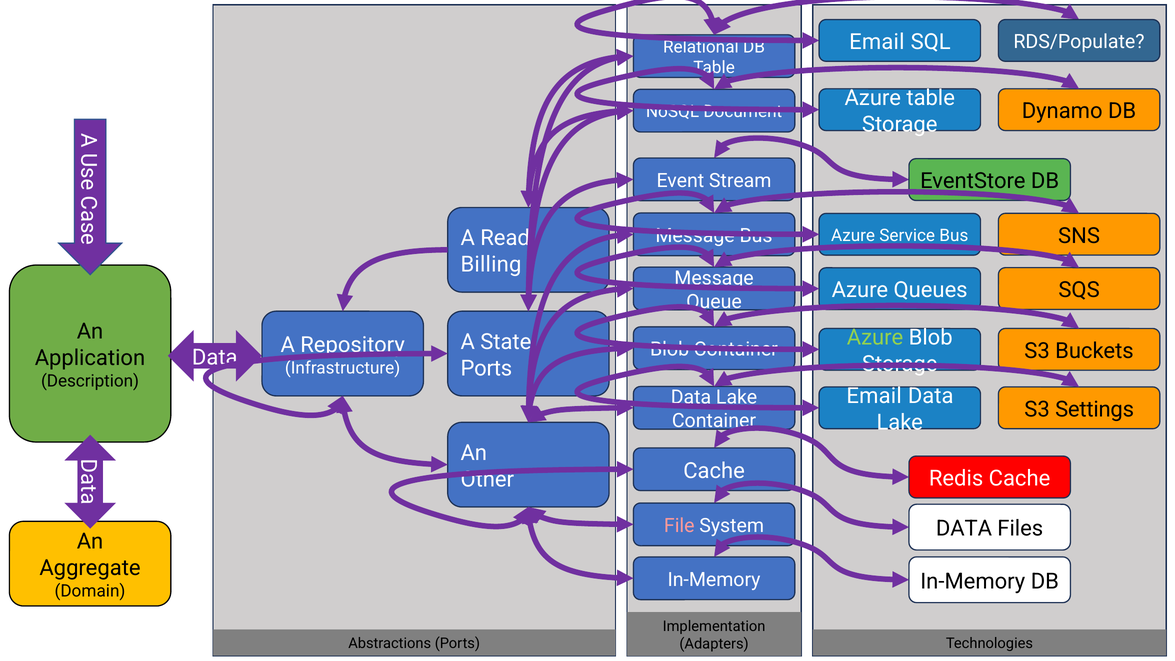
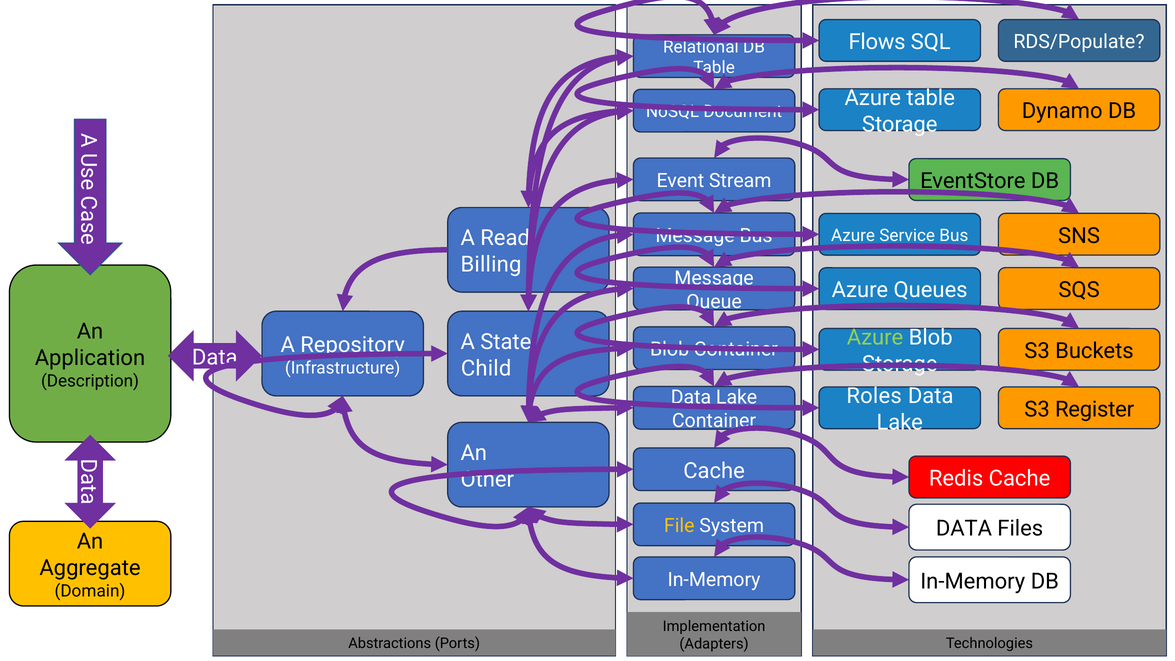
Email at (877, 42): Email -> Flows
Ports at (486, 368): Ports -> Child
Email at (874, 396): Email -> Roles
Settings: Settings -> Register
File colour: pink -> yellow
